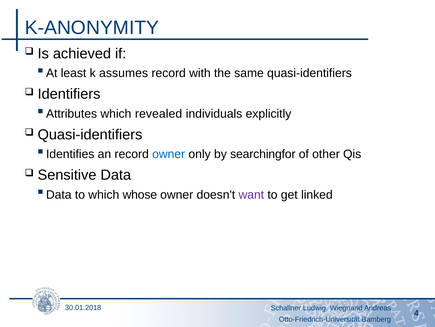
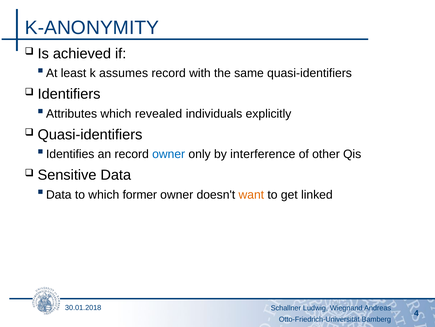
searchingfor: searchingfor -> interference
whose: whose -> former
want colour: purple -> orange
